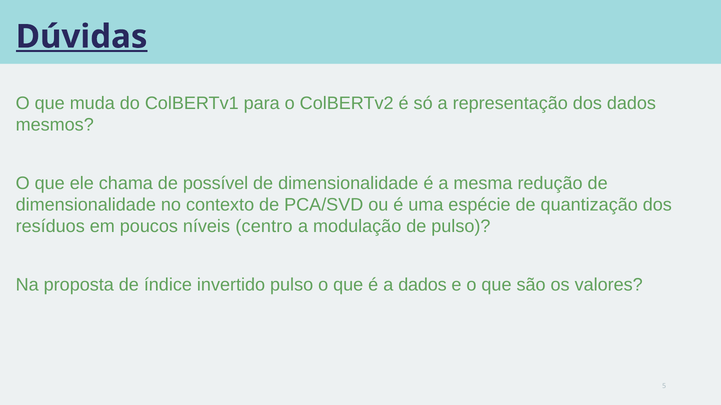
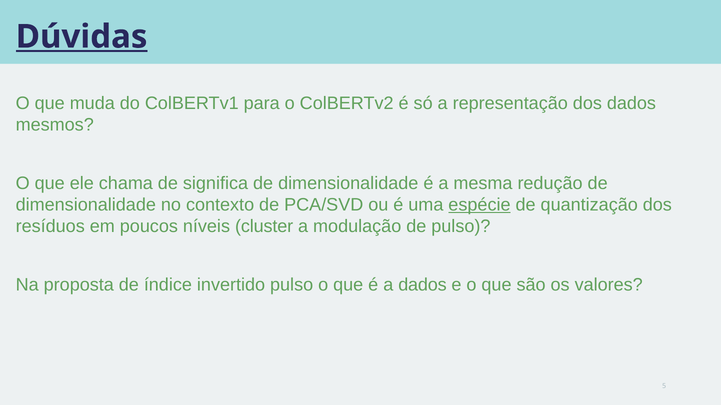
possível: possível -> significa
espécie underline: none -> present
centro: centro -> cluster
